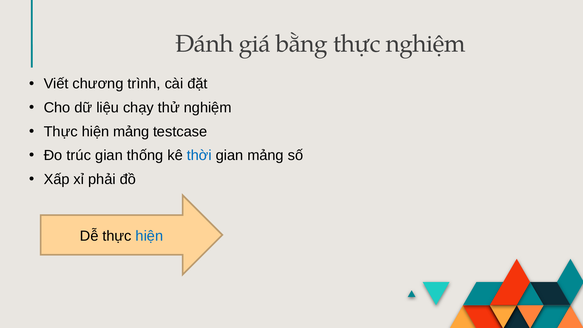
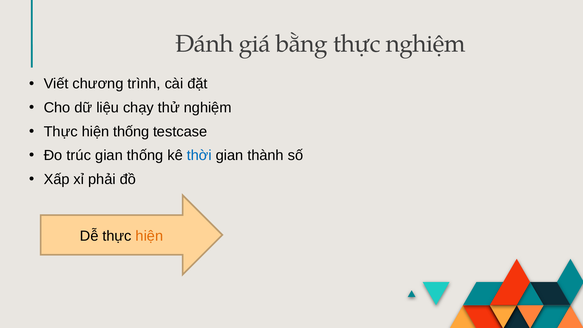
hiện mảng: mảng -> thống
gian mảng: mảng -> thành
hiện at (149, 236) colour: blue -> orange
